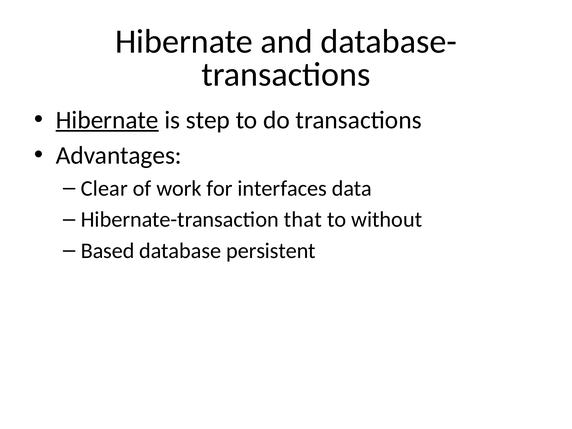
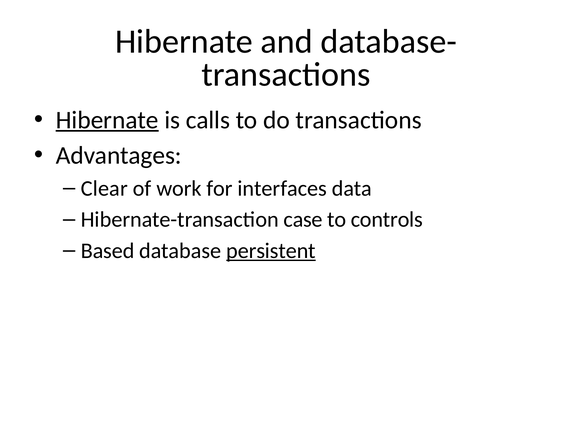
step: step -> calls
that: that -> case
without: without -> controls
persistent underline: none -> present
